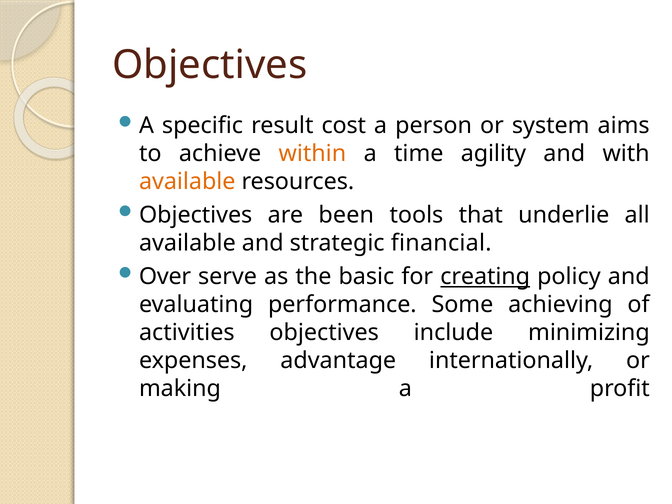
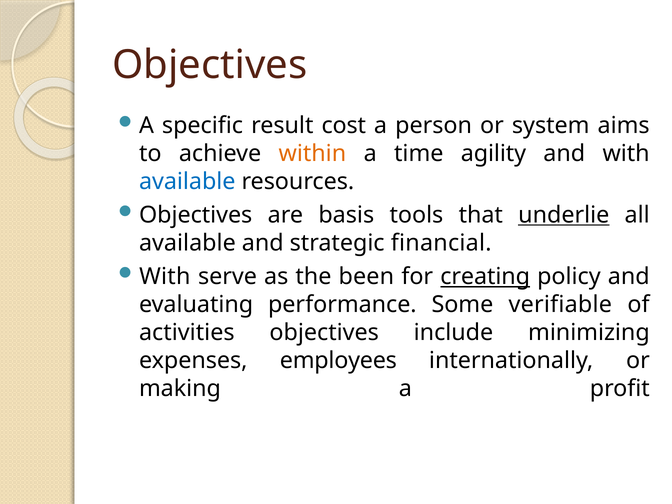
available at (187, 181) colour: orange -> blue
been: been -> basis
underlie underline: none -> present
Over at (165, 277): Over -> With
basic: basic -> been
achieving: achieving -> verifiable
advantage: advantage -> employees
